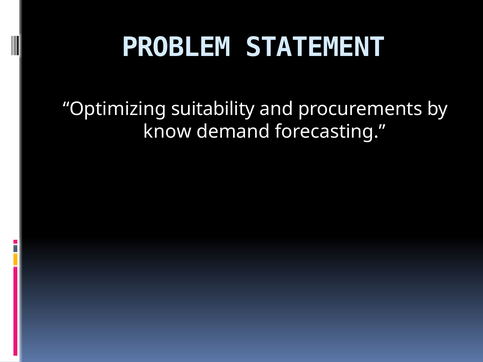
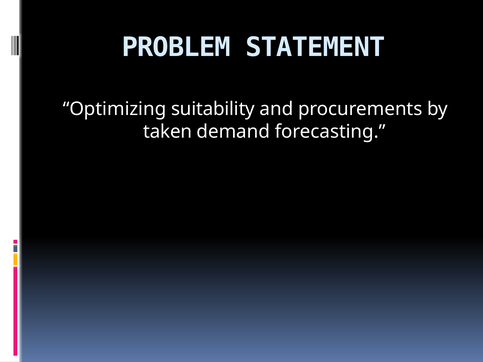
know: know -> taken
